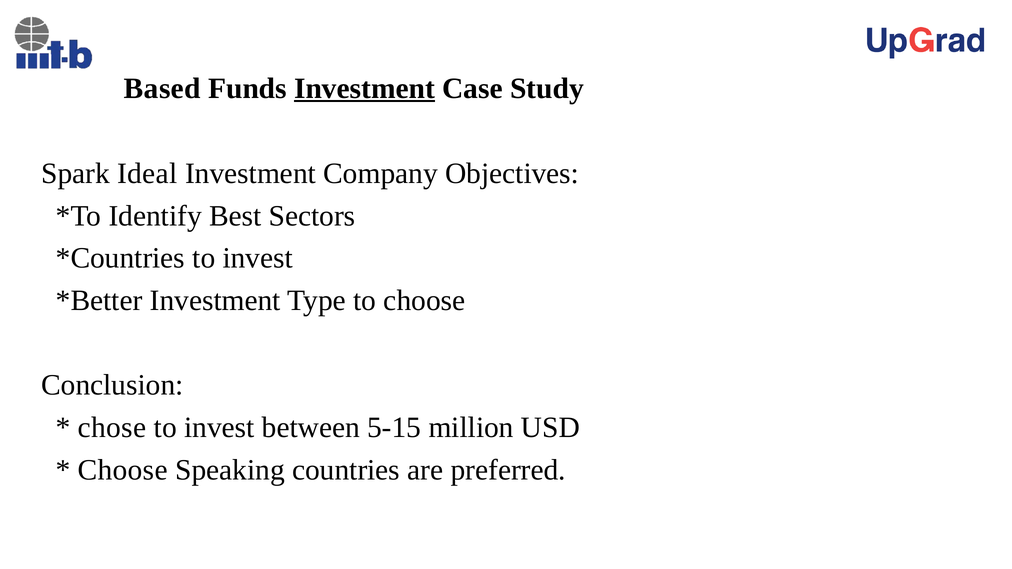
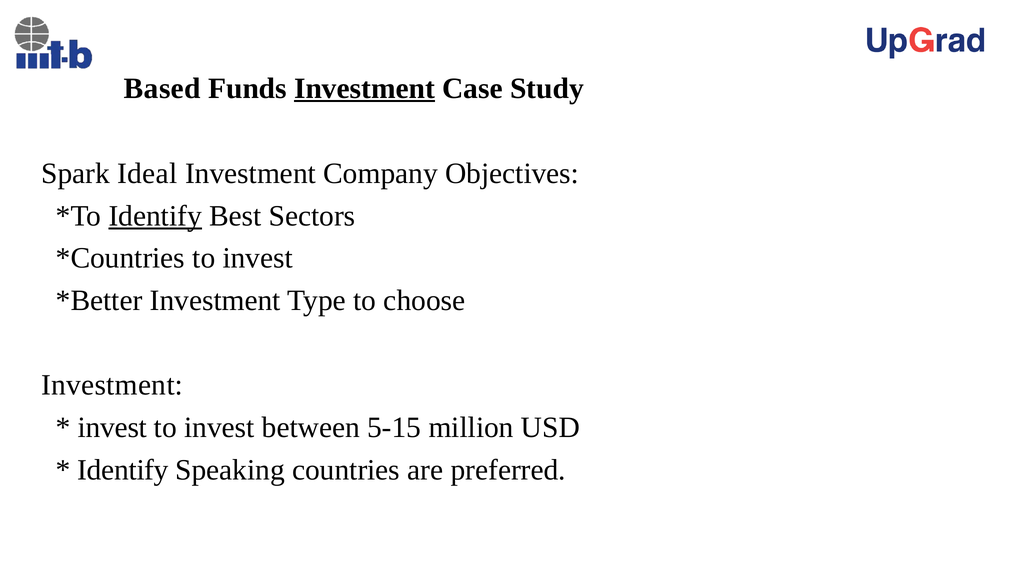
Identify at (155, 216) underline: none -> present
Conclusion at (112, 385): Conclusion -> Investment
chose at (112, 428): chose -> invest
Choose at (123, 470): Choose -> Identify
